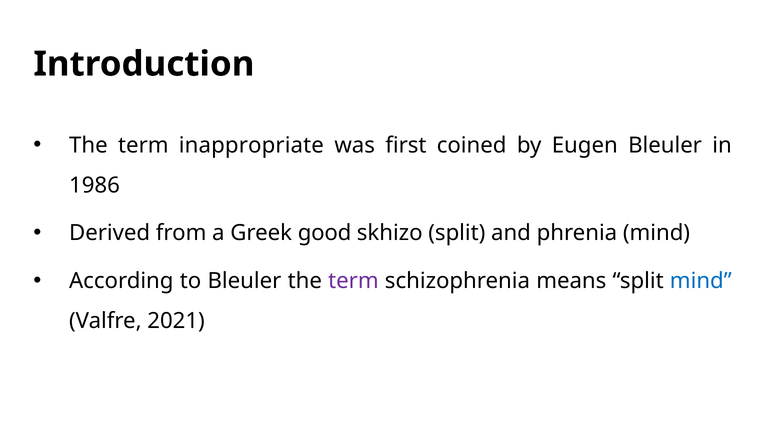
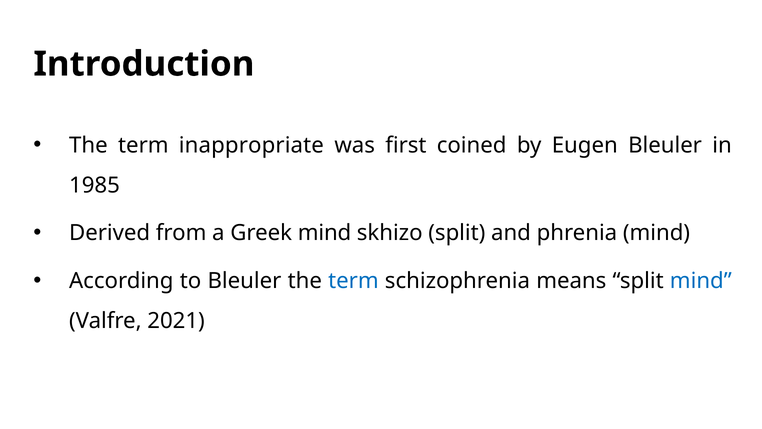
1986: 1986 -> 1985
Greek good: good -> mind
term at (353, 281) colour: purple -> blue
